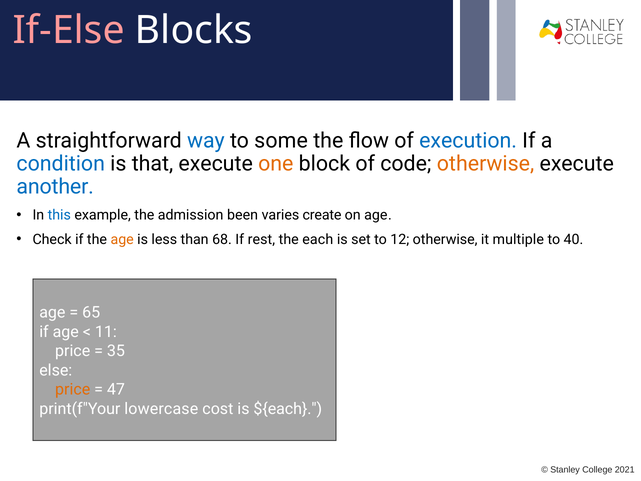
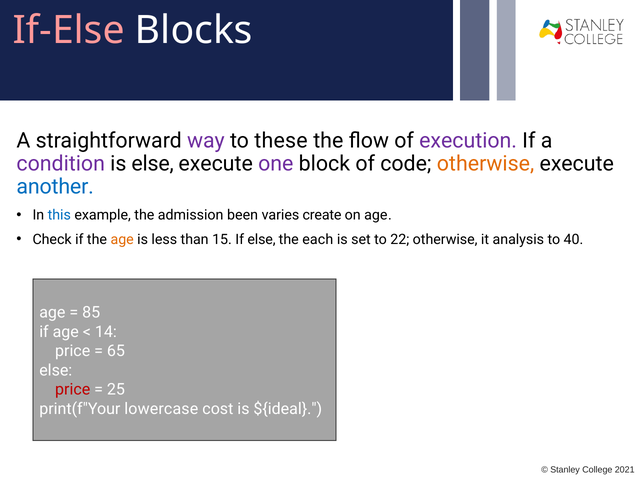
way colour: blue -> purple
some: some -> these
execution colour: blue -> purple
condition colour: blue -> purple
is that: that -> else
one colour: orange -> purple
68: 68 -> 15
If rest: rest -> else
12: 12 -> 22
multiple: multiple -> analysis
65: 65 -> 85
11: 11 -> 14
35: 35 -> 65
price at (73, 389) colour: orange -> red
47: 47 -> 25
${each: ${each -> ${ideal
